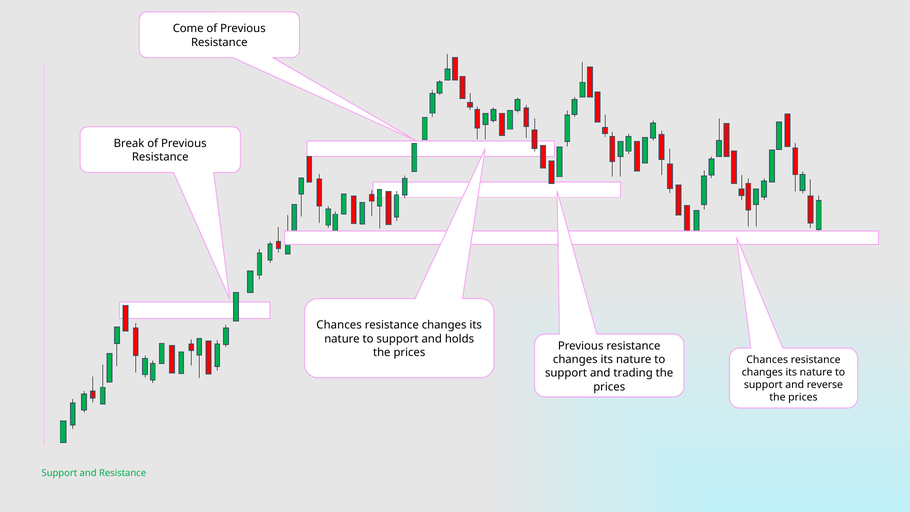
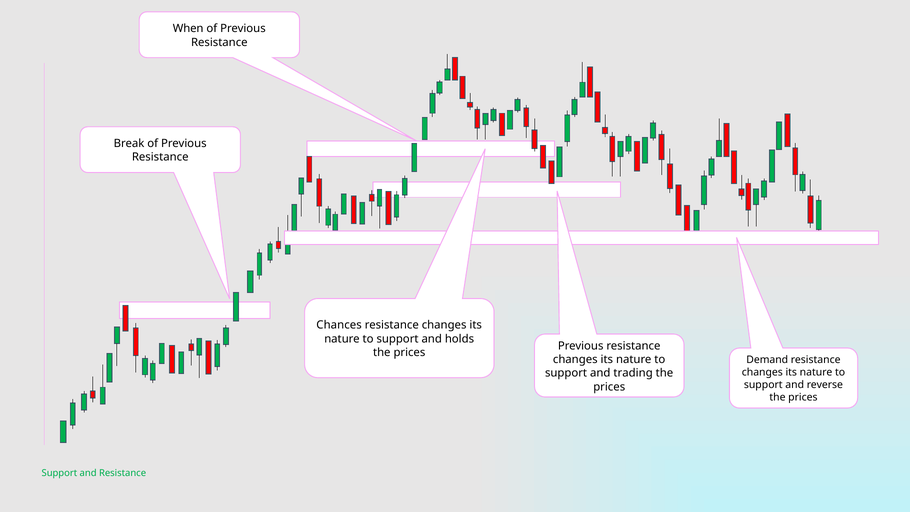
Come: Come -> When
Chances at (767, 360): Chances -> Demand
